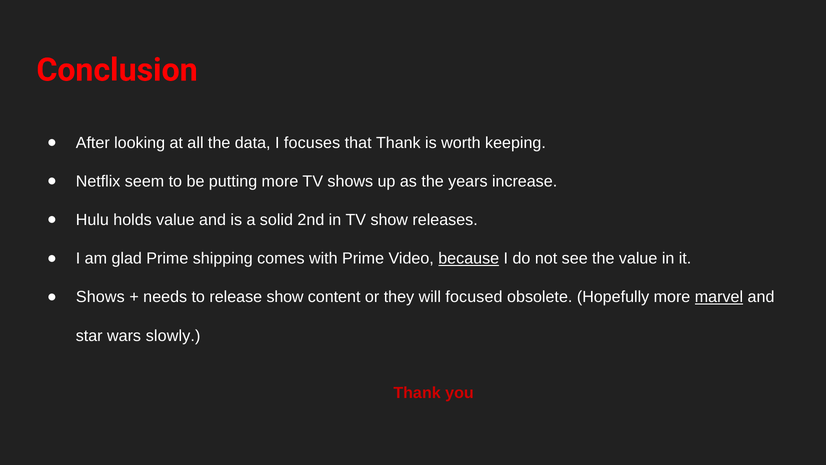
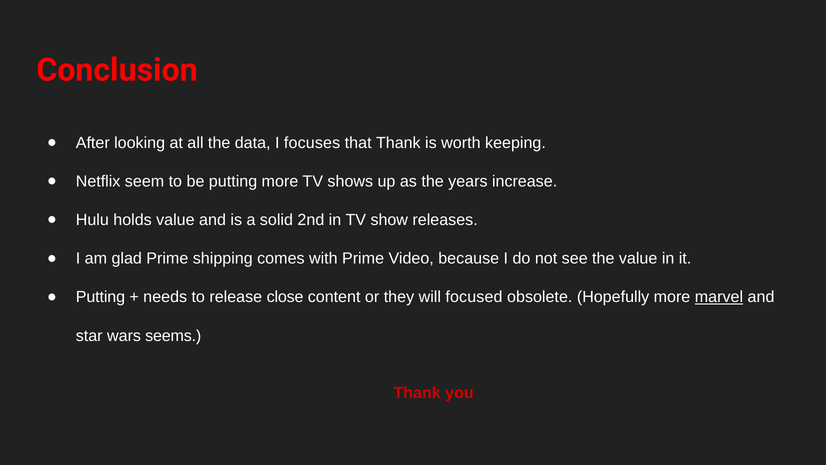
because underline: present -> none
Shows at (100, 297): Shows -> Putting
release show: show -> close
slowly: slowly -> seems
